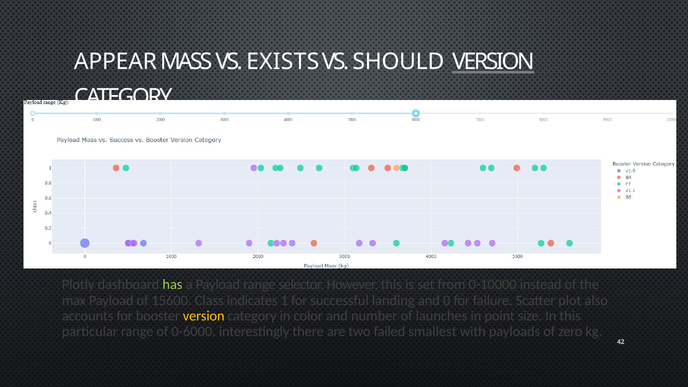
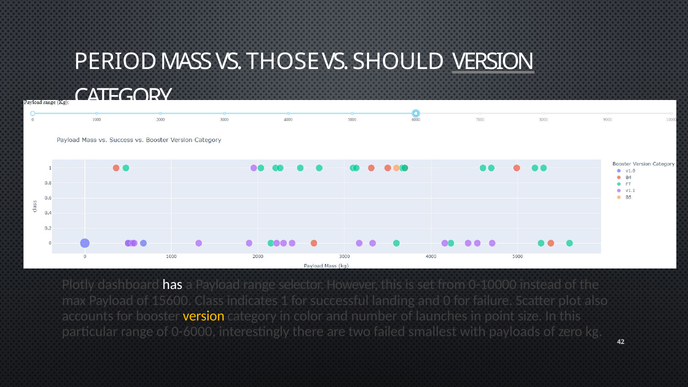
APPEAR: APPEAR -> PERIOD
EXISTS: EXISTS -> THOSE
has colour: light green -> white
